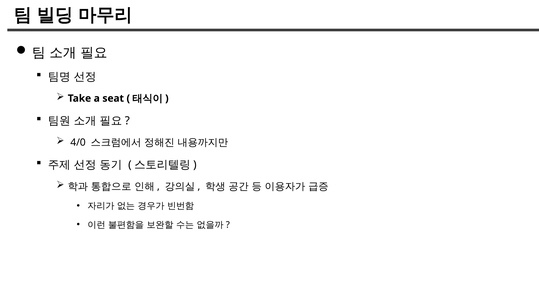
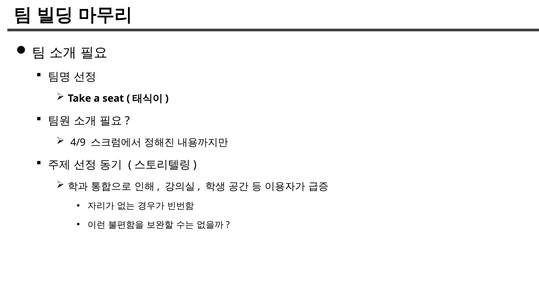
4/0: 4/0 -> 4/9
